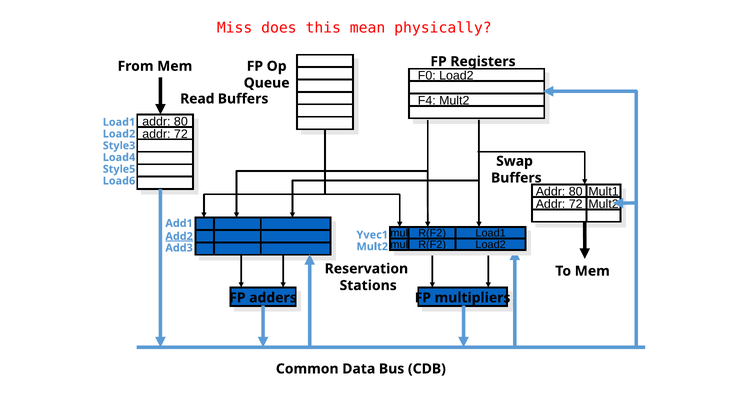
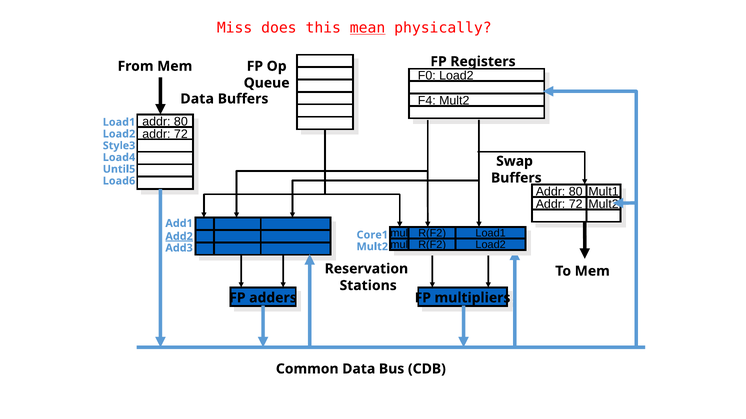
mean underline: none -> present
Read at (197, 99): Read -> Data
Style5: Style5 -> Until5
Yvec1: Yvec1 -> Core1
